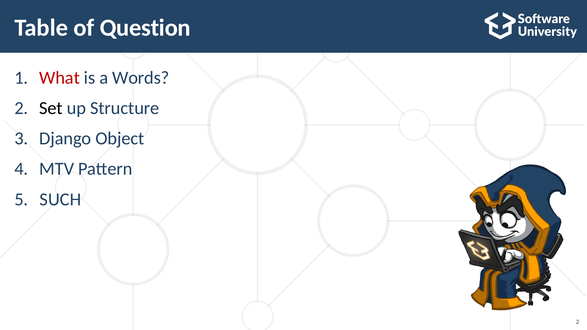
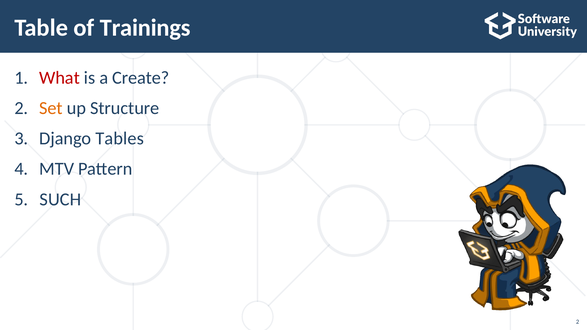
Question: Question -> Trainings
Words: Words -> Create
Set colour: black -> orange
Object: Object -> Tables
